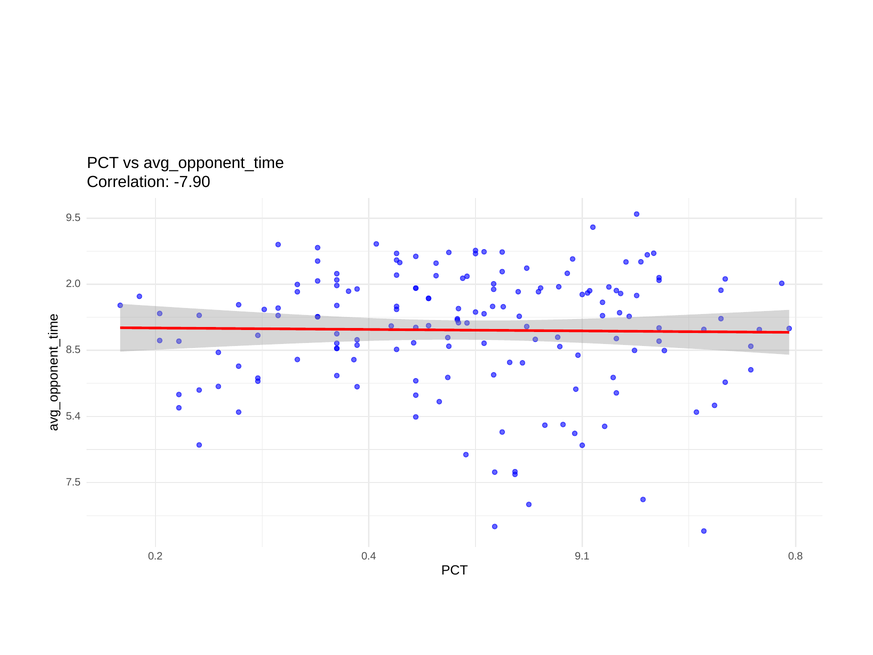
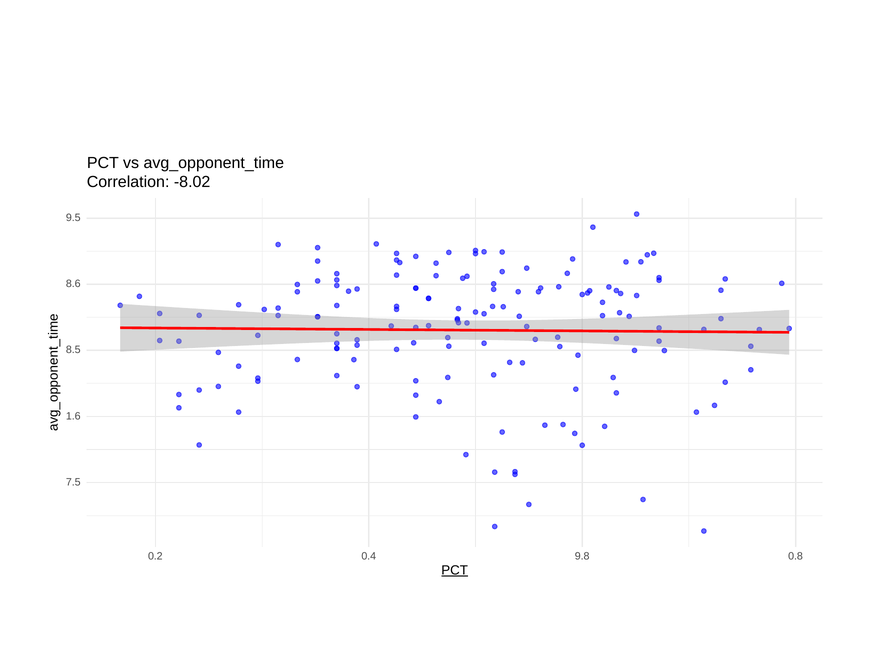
-7.90: -7.90 -> -8.02
2.0: 2.0 -> 8.6
5.4: 5.4 -> 1.6
9.1: 9.1 -> 9.8
PCT at (455, 570) underline: none -> present
